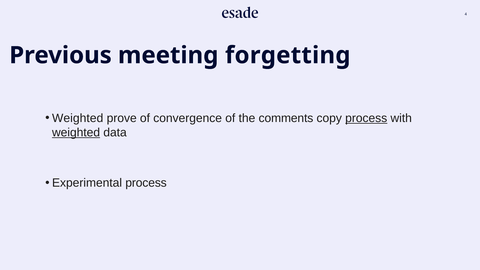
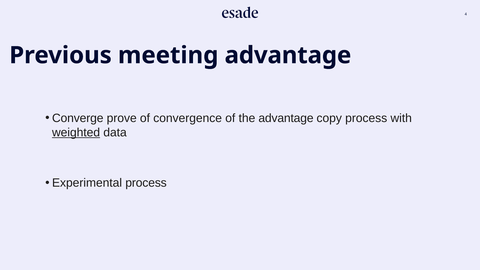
meeting forgetting: forgetting -> advantage
Weighted at (78, 118): Weighted -> Converge
the comments: comments -> advantage
process at (366, 118) underline: present -> none
